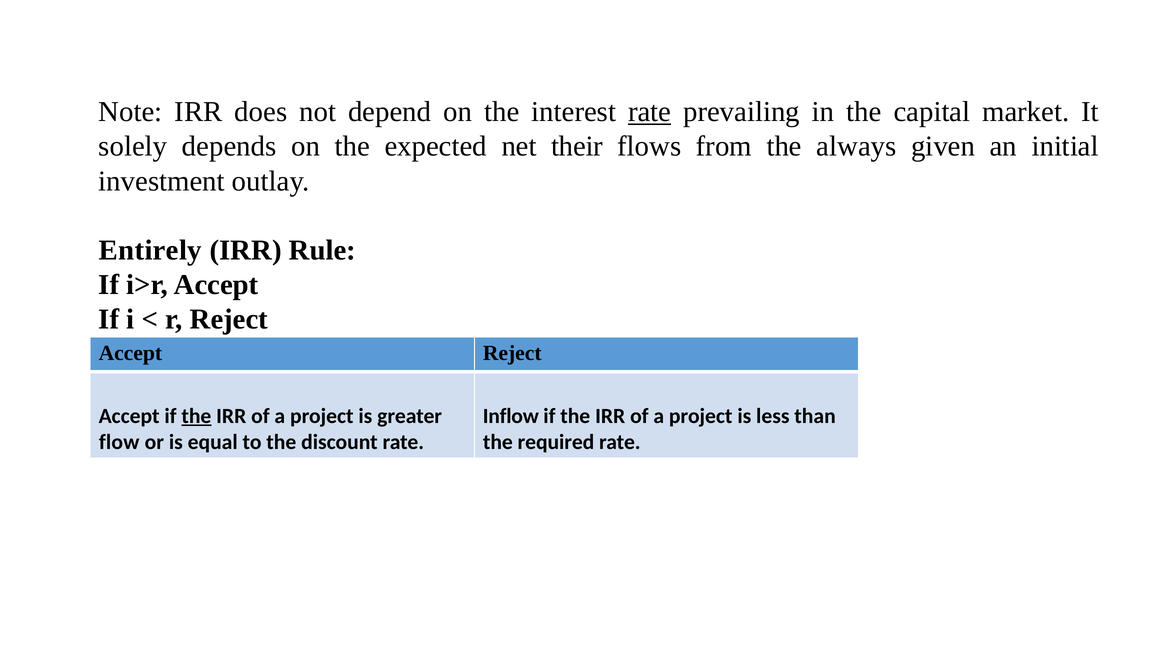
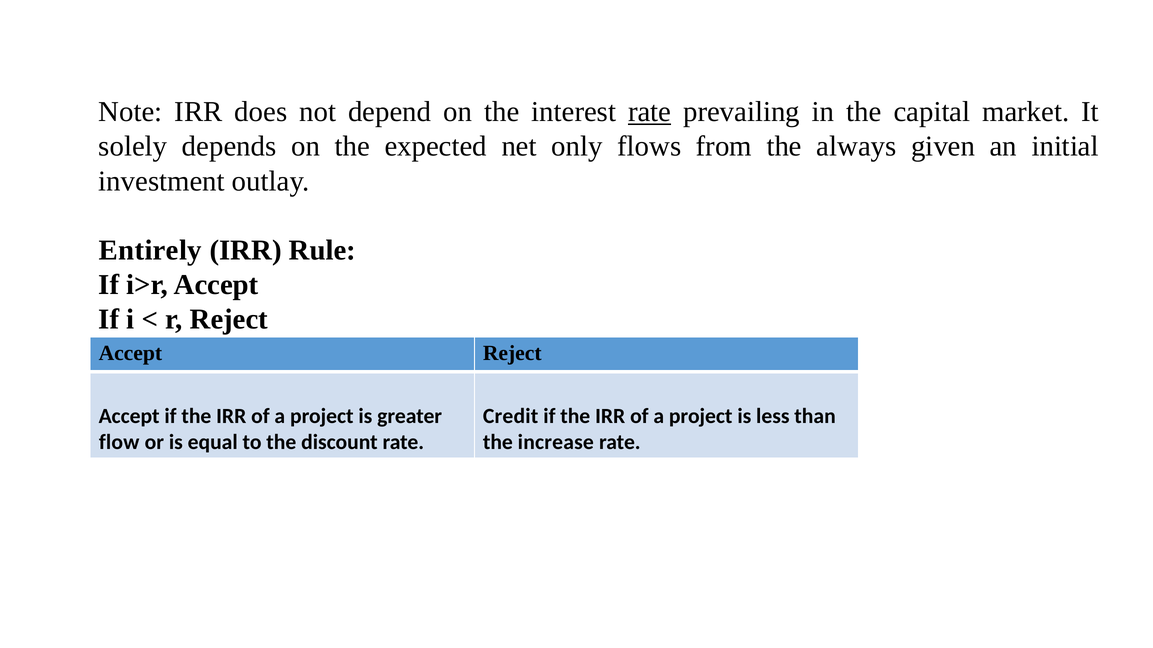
their: their -> only
the at (196, 416) underline: present -> none
Inflow: Inflow -> Credit
required: required -> increase
